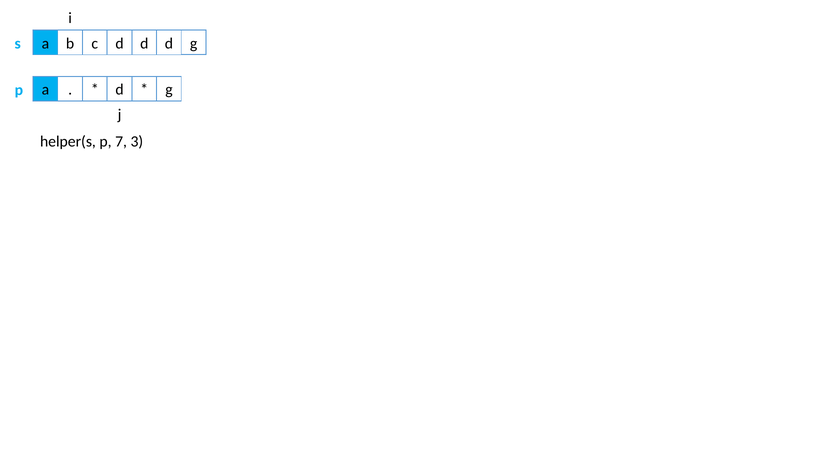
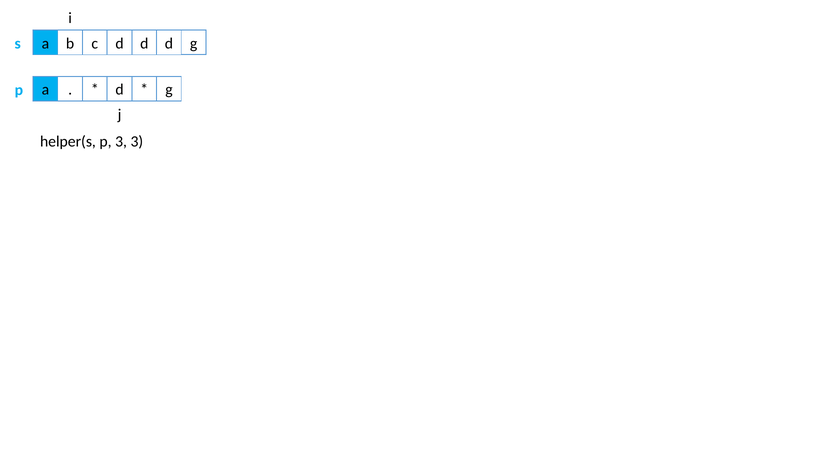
p 7: 7 -> 3
